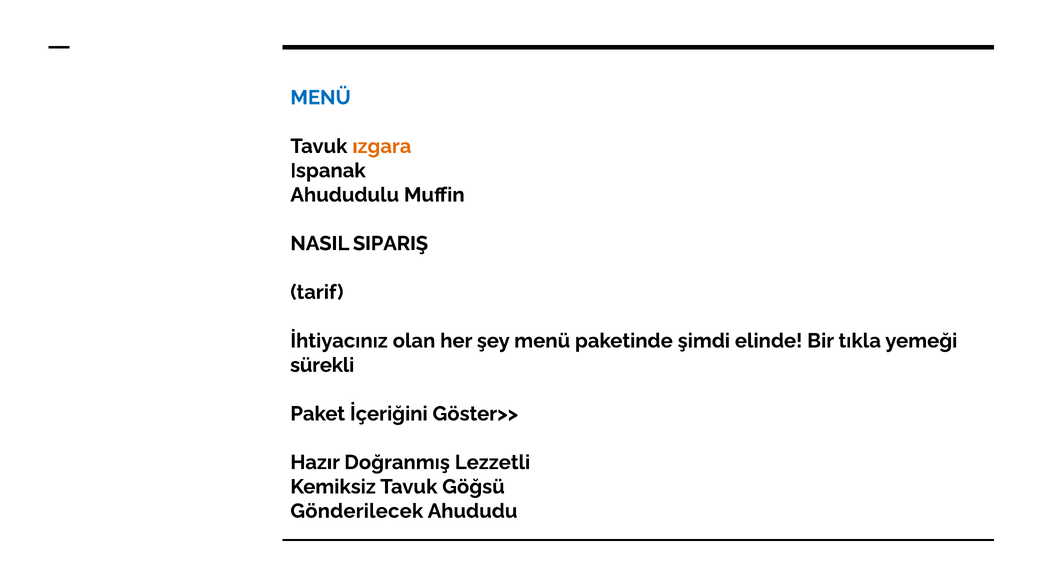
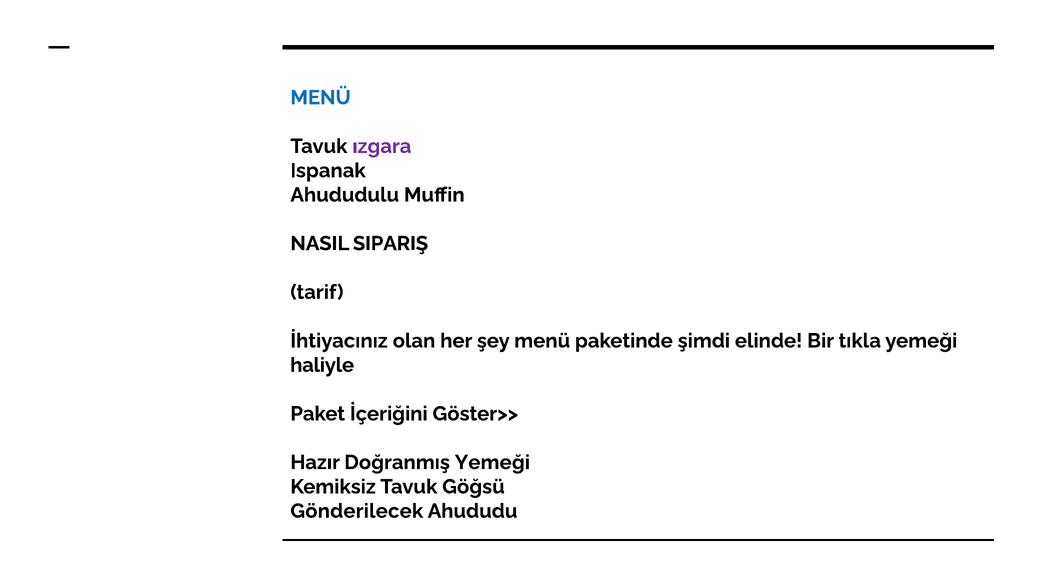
ızgara colour: orange -> purple
sürekli: sürekli -> haliyle
Doğranmış Lezzetli: Lezzetli -> Yemeği
